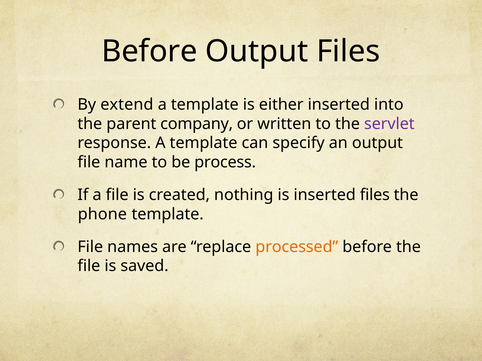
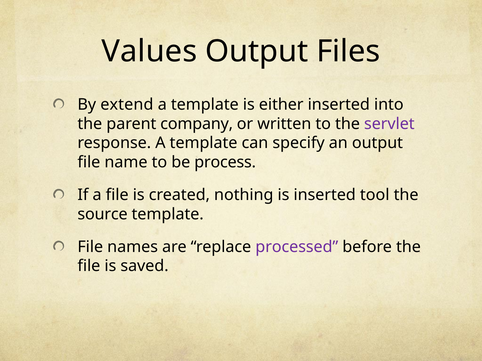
Before at (149, 52): Before -> Values
inserted files: files -> tool
phone: phone -> source
processed colour: orange -> purple
